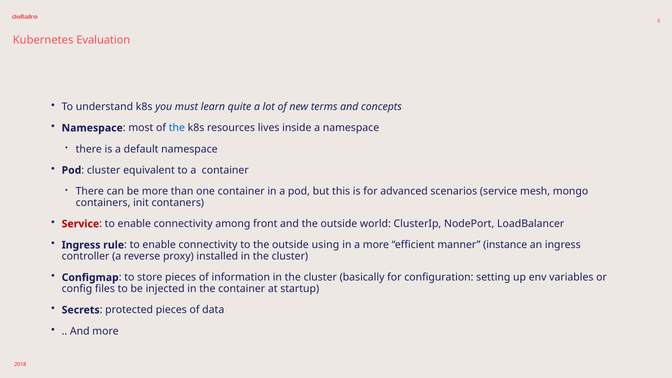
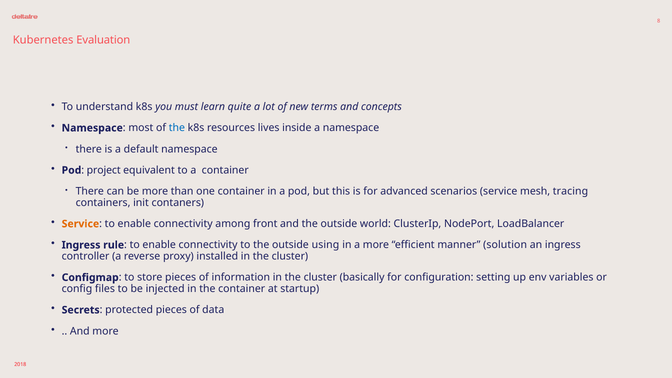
cluster at (104, 170): cluster -> project
mongo: mongo -> tracing
Service at (80, 224) colour: red -> orange
instance: instance -> solution
